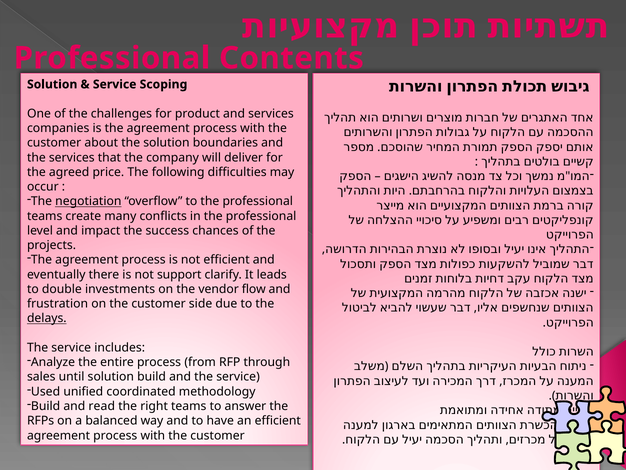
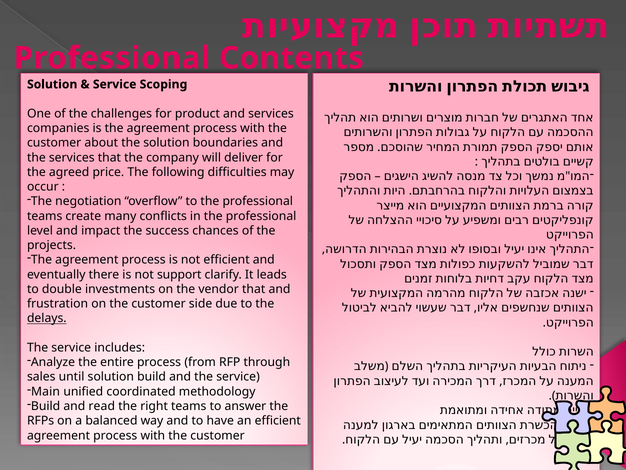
negotiation underline: present -> none
vendor flow: flow -> that
Used: Used -> Main
